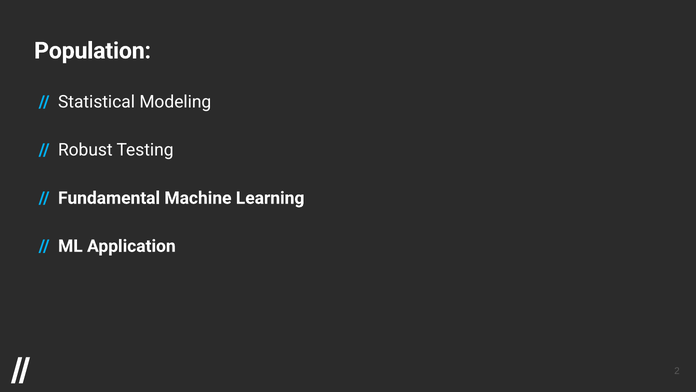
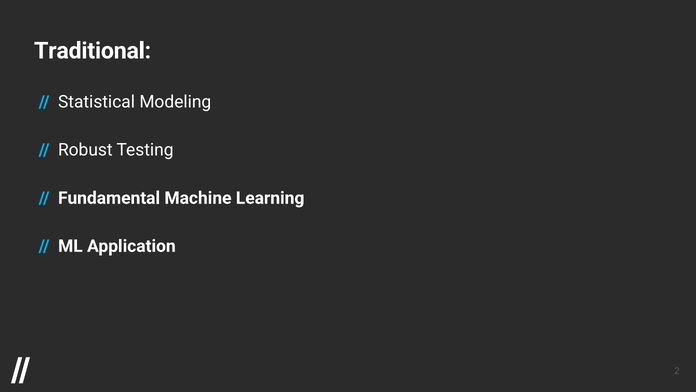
Population: Population -> Traditional
